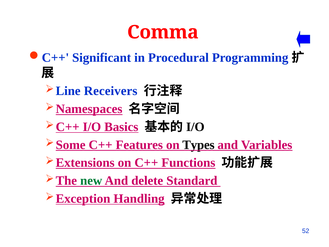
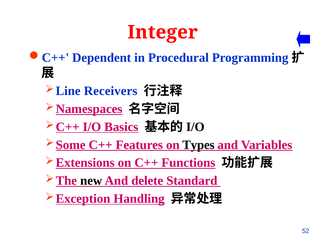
Comma: Comma -> Integer
Significant: Significant -> Dependent
new colour: green -> black
